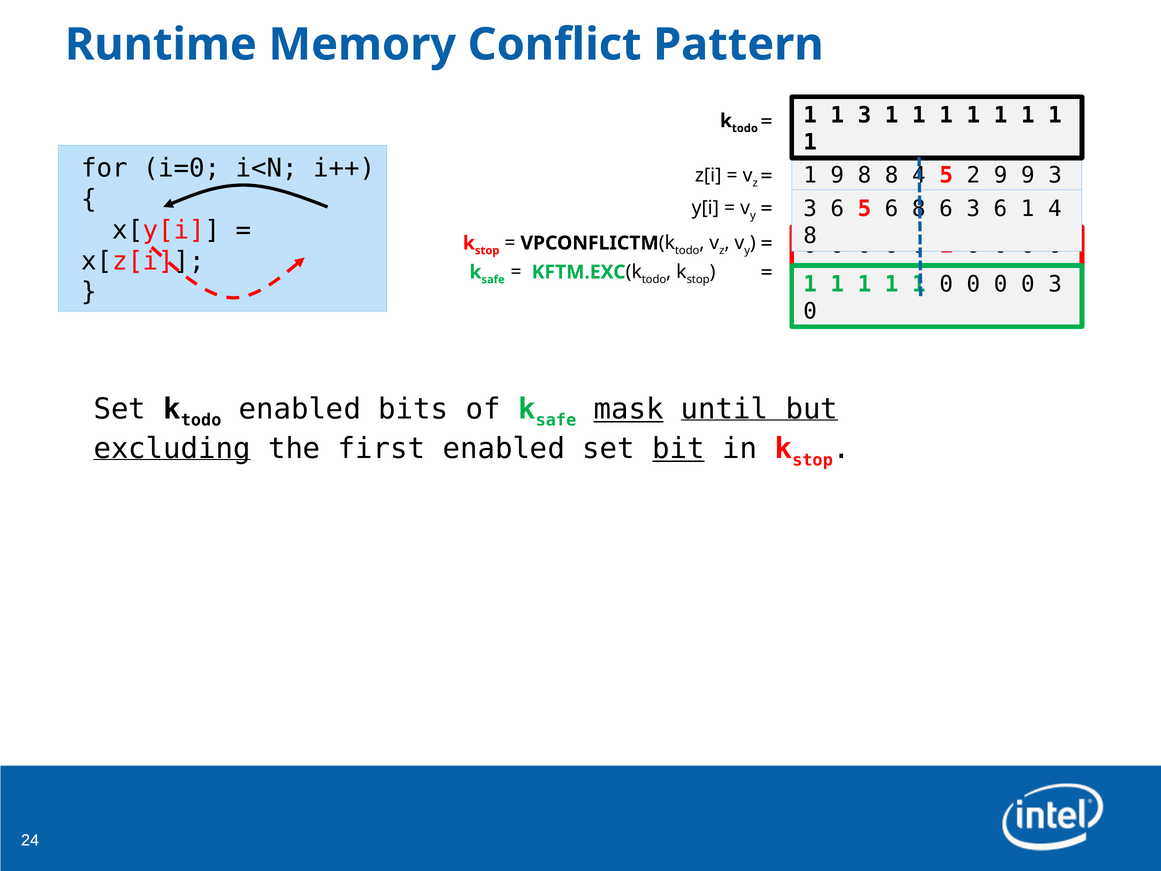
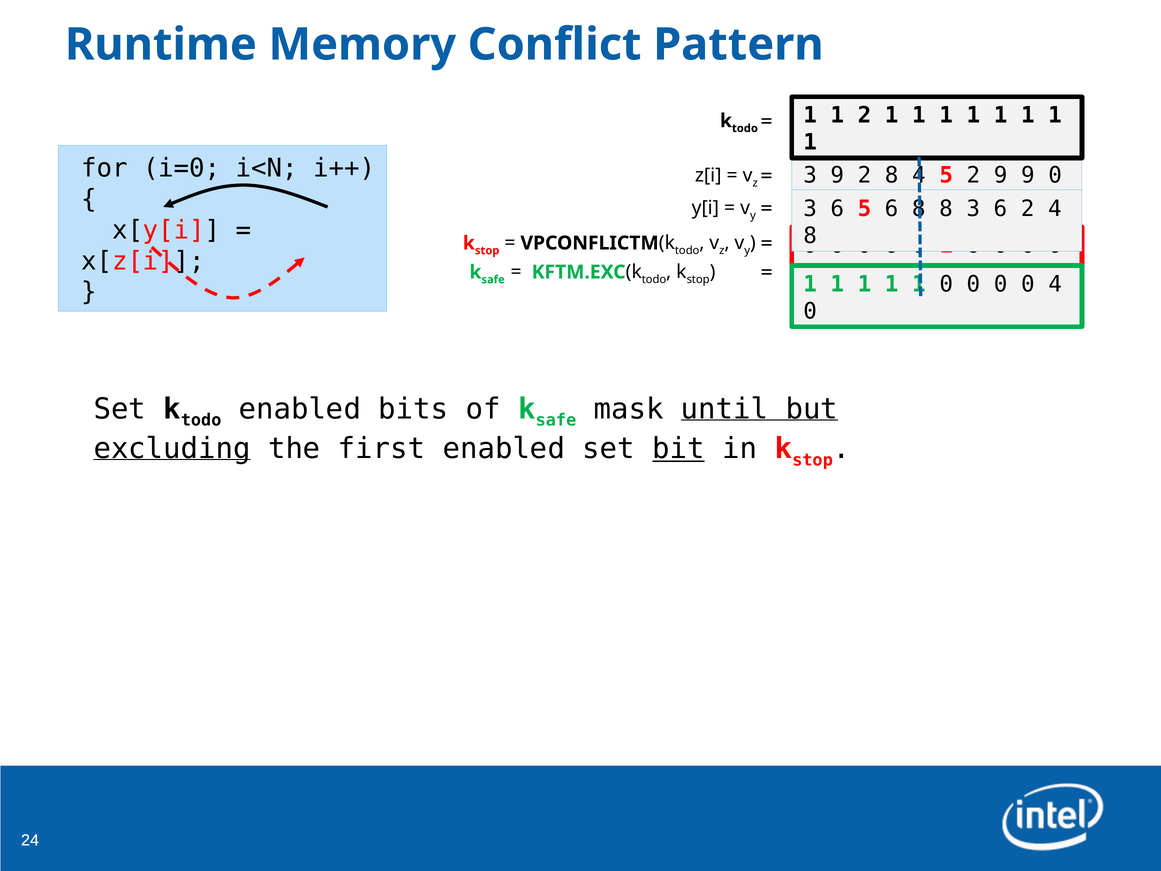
1 3: 3 -> 2
1 at (810, 175): 1 -> 3
9 8: 8 -> 2
9 3: 3 -> 0
8 6: 6 -> 8
6 1: 1 -> 2
0 3: 3 -> 4
mask underline: present -> none
